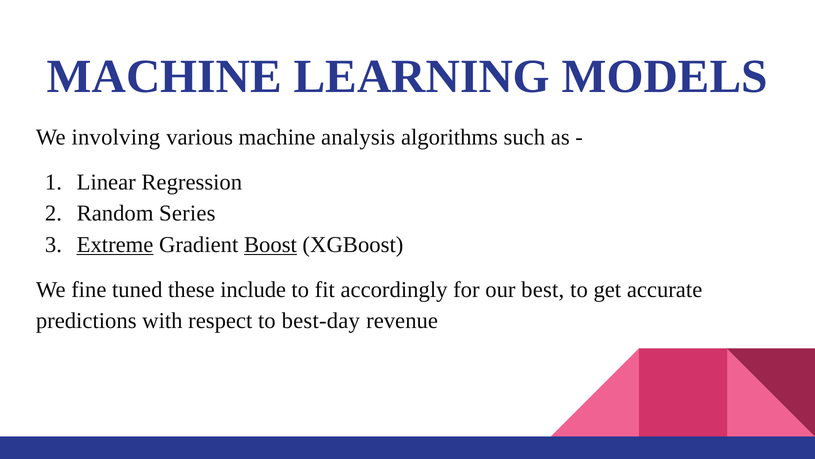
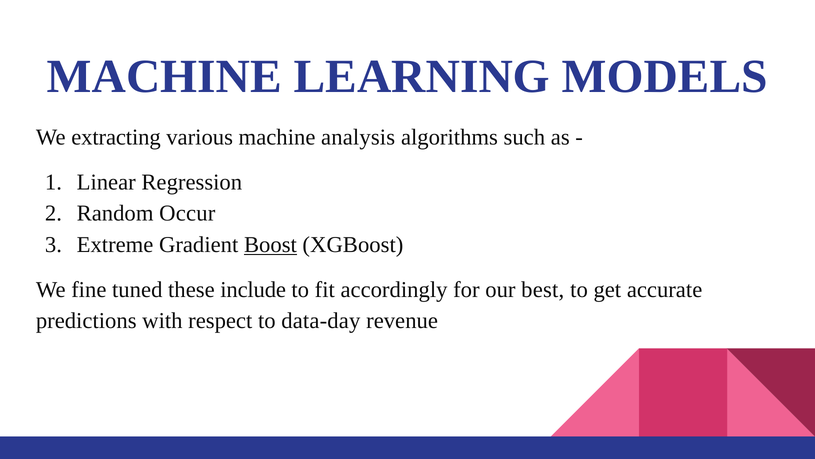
involving: involving -> extracting
Series: Series -> Occur
Extreme underline: present -> none
best-day: best-day -> data-day
